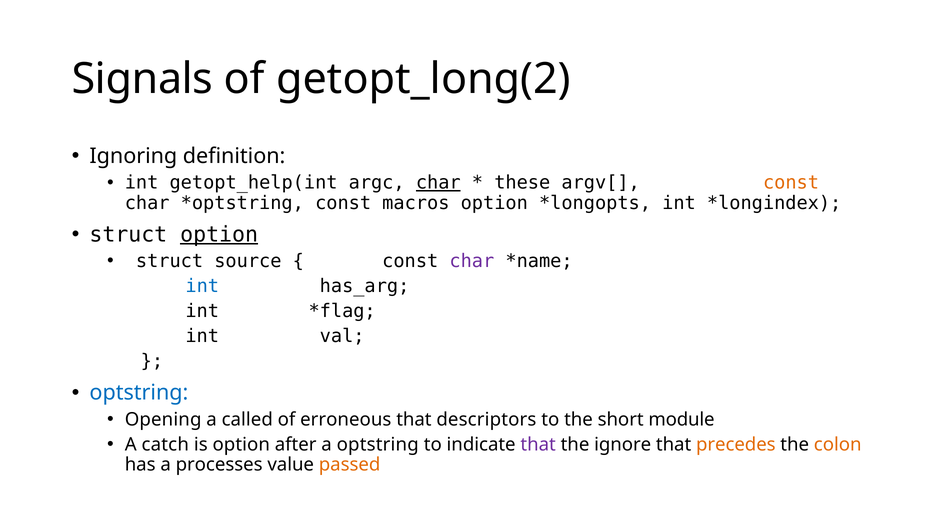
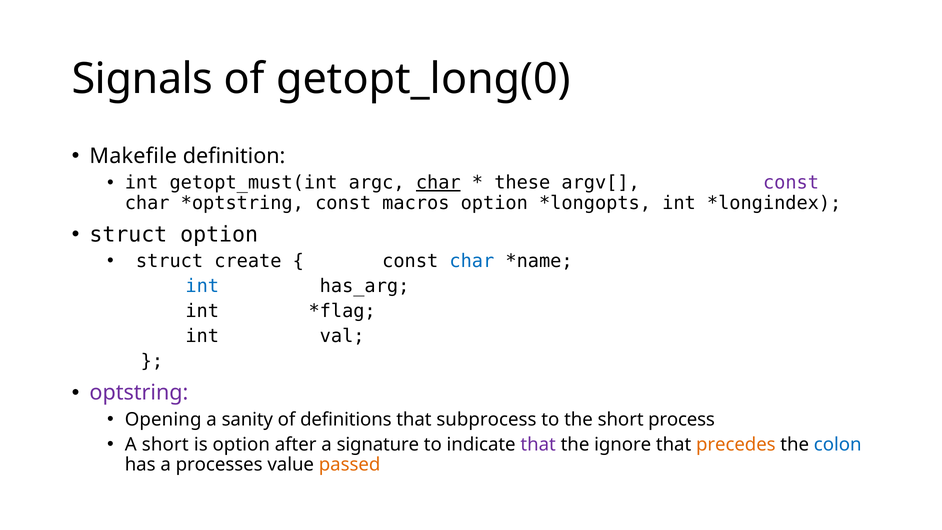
getopt_long(2: getopt_long(2 -> getopt_long(0
Ignoring: Ignoring -> Makefile
getopt_help(int: getopt_help(int -> getopt_must(int
const at (791, 183) colour: orange -> purple
option at (219, 234) underline: present -> none
source: source -> create
char at (472, 261) colour: purple -> blue
optstring at (139, 393) colour: blue -> purple
called: called -> sanity
erroneous: erroneous -> definitions
descriptors: descriptors -> subprocess
module: module -> process
A catch: catch -> short
a optstring: optstring -> signature
colon colour: orange -> blue
